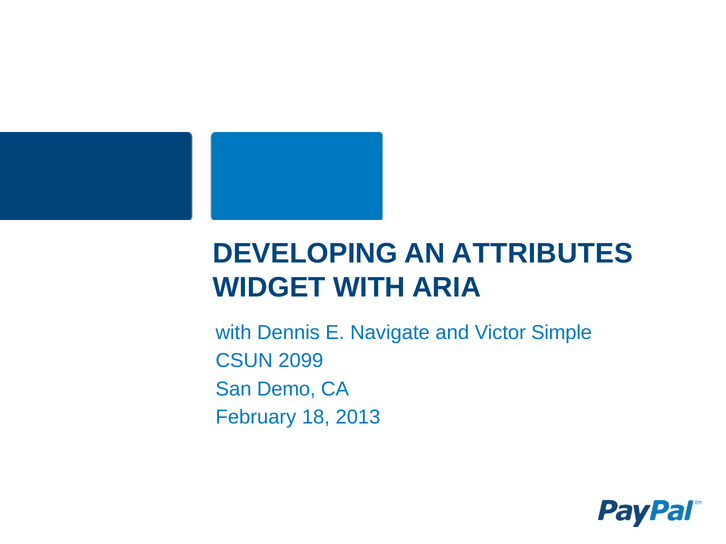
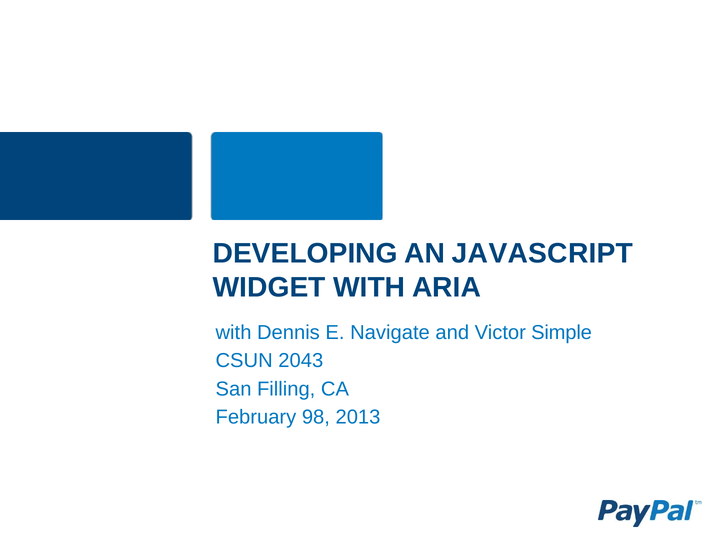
ATTRIBUTES: ATTRIBUTES -> JAVASCRIPT
2099: 2099 -> 2043
Demo: Demo -> Filling
18: 18 -> 98
